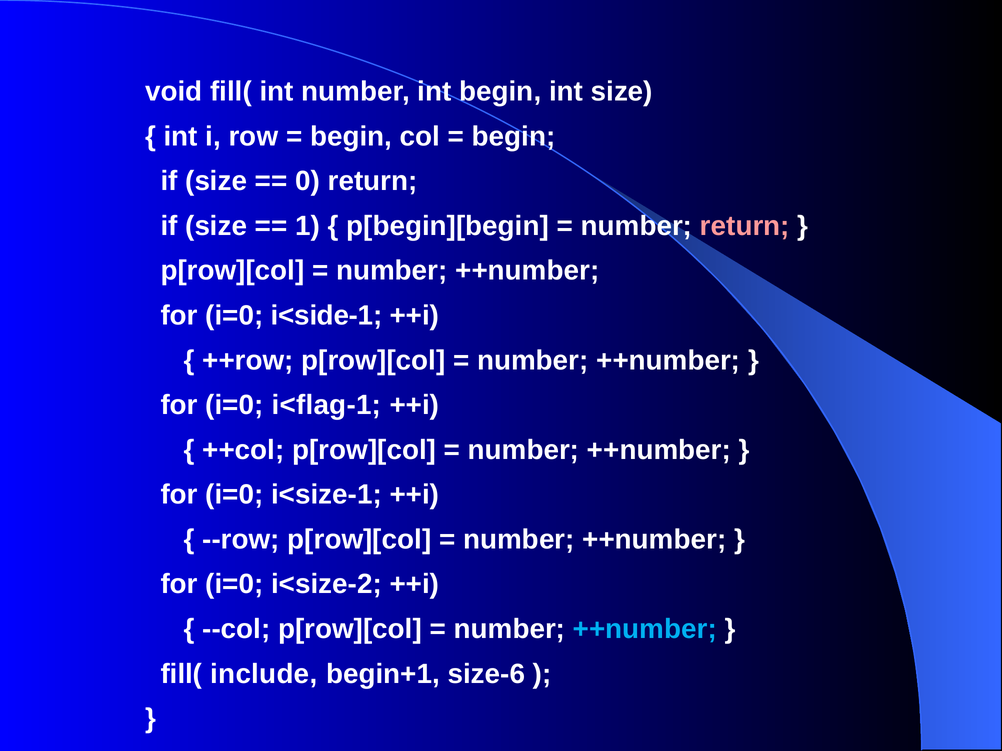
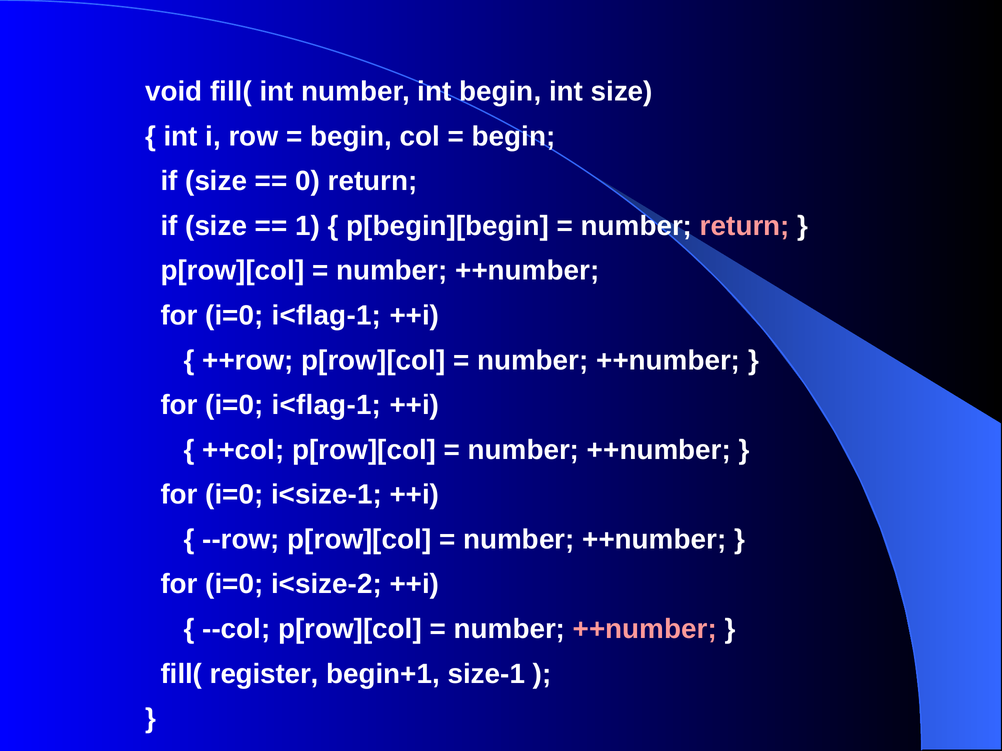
i<side-1 at (327, 316): i<side-1 -> i<flag-1
++number at (645, 629) colour: light blue -> pink
include: include -> register
size-6: size-6 -> size-1
